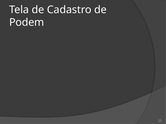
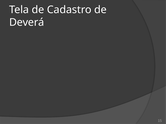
Podem: Podem -> Deverá
